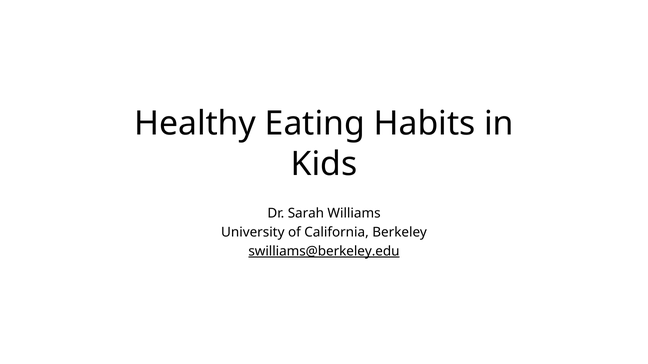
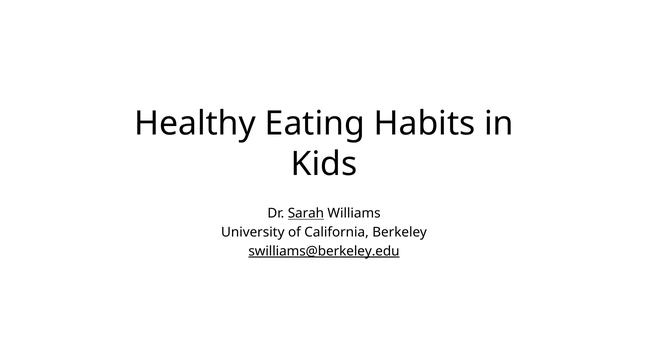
Sarah underline: none -> present
